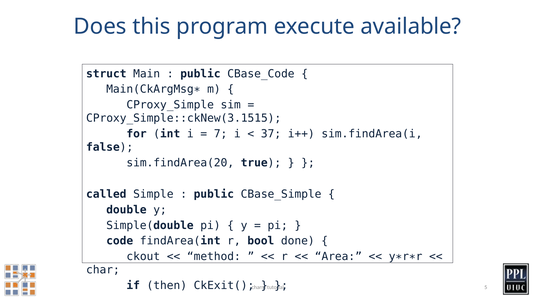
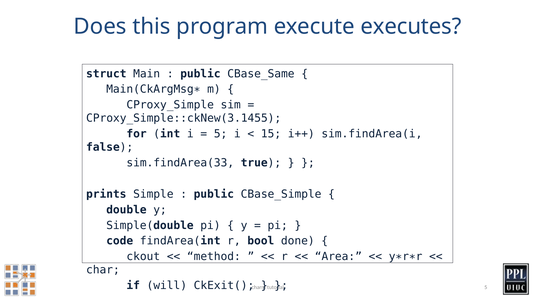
available: available -> executes
CBase_Code: CBase_Code -> CBase_Same
CProxy_Simple::ckNew(3.1515: CProxy_Simple::ckNew(3.1515 -> CProxy_Simple::ckNew(3.1455
7 at (221, 134): 7 -> 5
37: 37 -> 15
sim.findArea(20: sim.findArea(20 -> sim.findArea(33
called: called -> prints
then: then -> will
